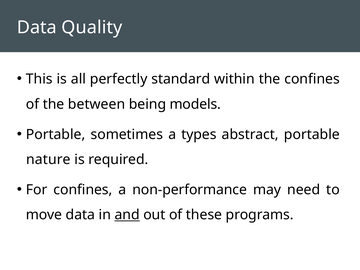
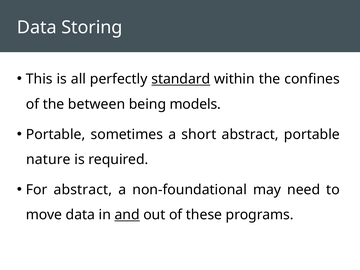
Quality: Quality -> Storing
standard underline: none -> present
types: types -> short
For confines: confines -> abstract
non-performance: non-performance -> non-foundational
